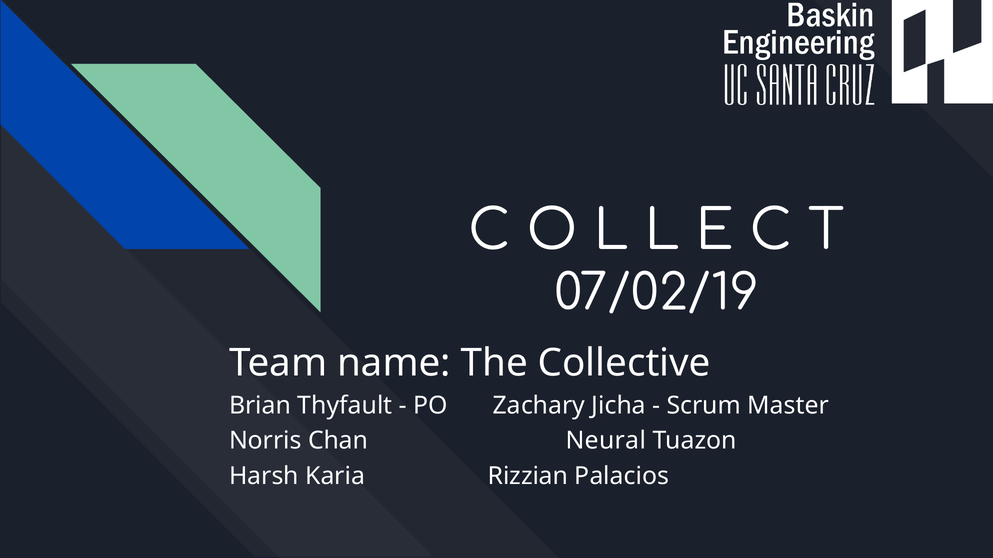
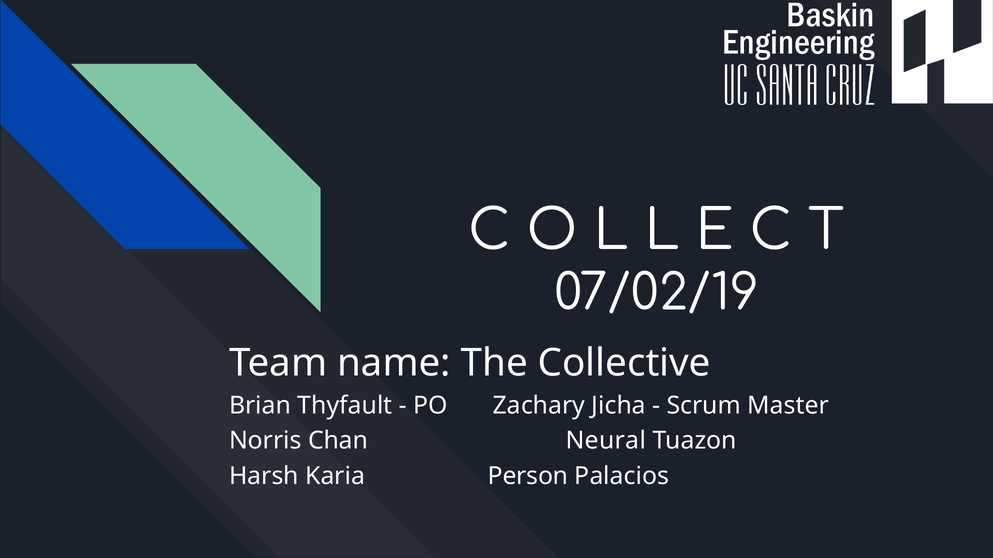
Rizzian: Rizzian -> Person
